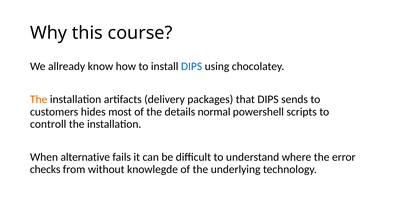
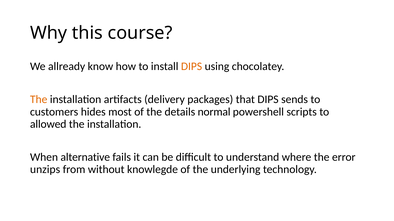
DIPS at (192, 67) colour: blue -> orange
controll: controll -> allowed
checks: checks -> unzips
